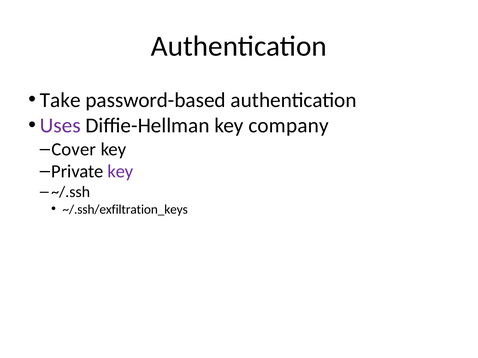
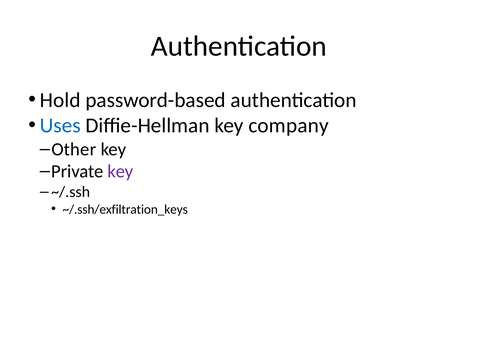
Take: Take -> Hold
Uses colour: purple -> blue
Cover: Cover -> Other
